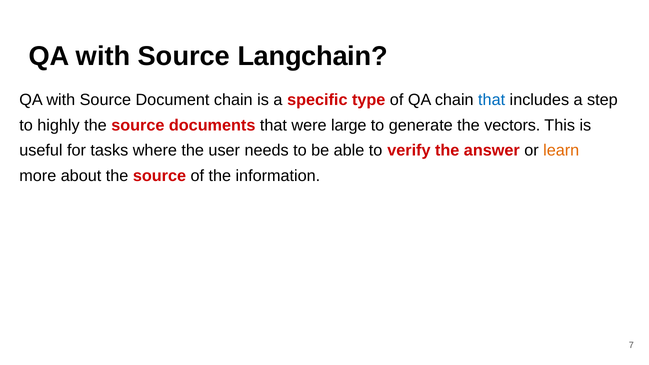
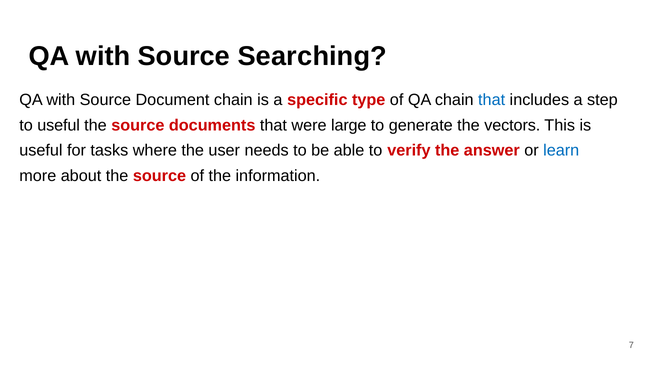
Langchain: Langchain -> Searching
to highly: highly -> useful
learn colour: orange -> blue
